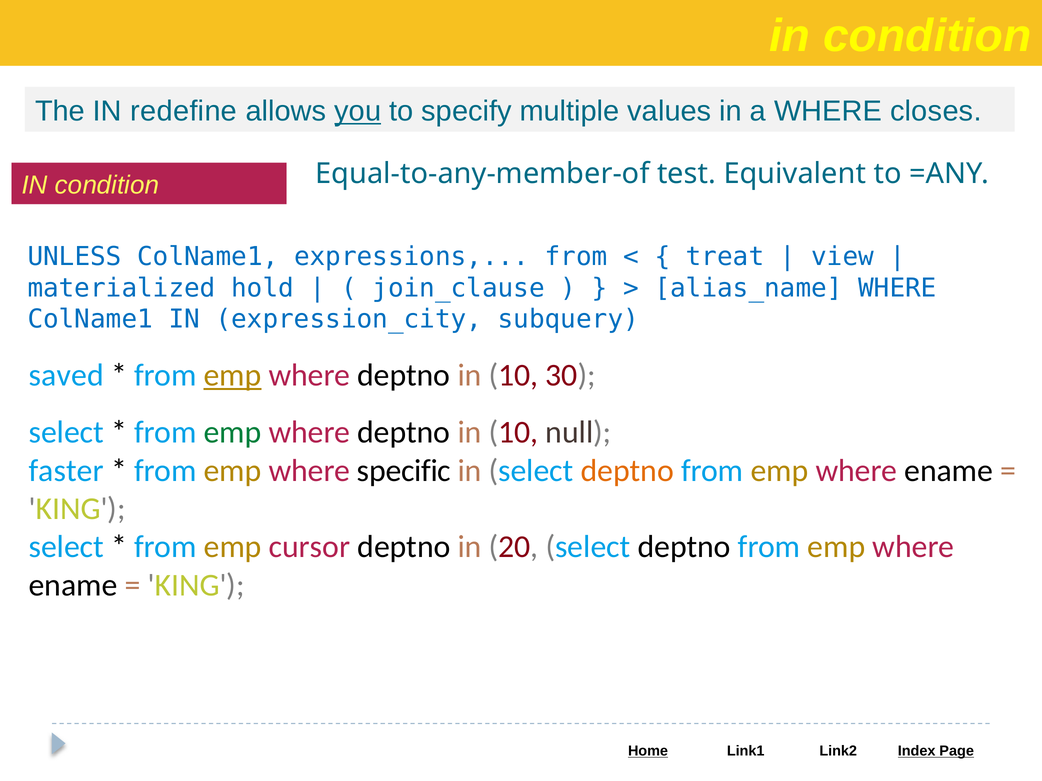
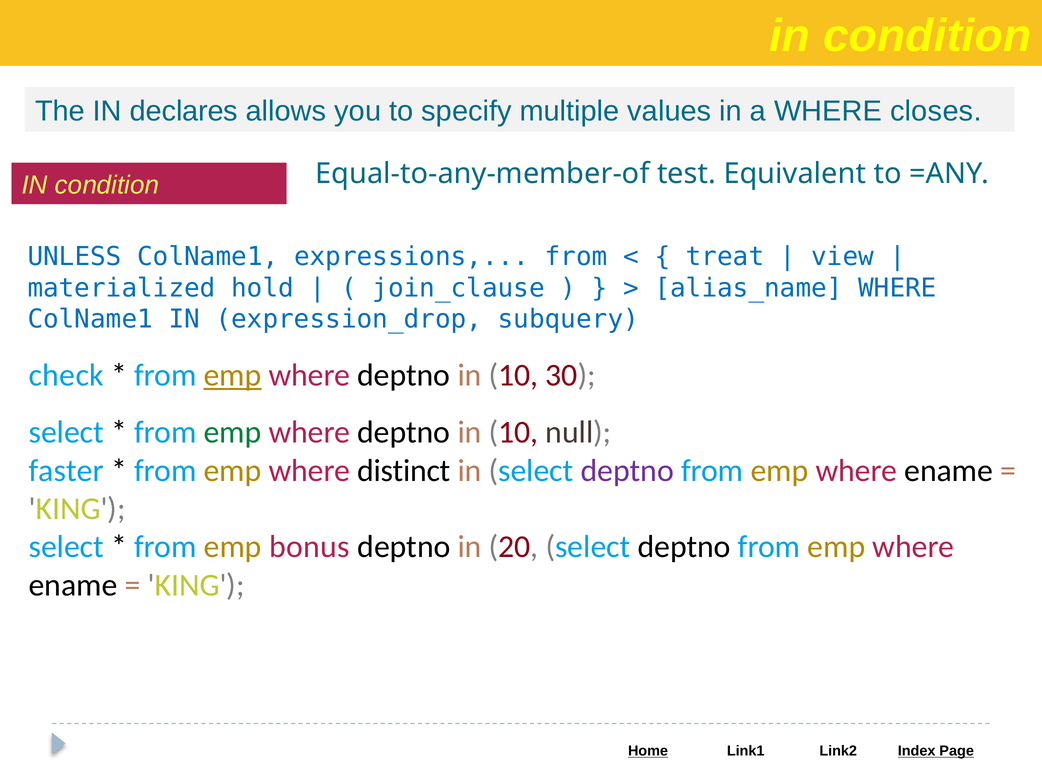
redefine: redefine -> declares
you underline: present -> none
expression_city: expression_city -> expression_drop
saved: saved -> check
specific: specific -> distinct
deptno at (627, 471) colour: orange -> purple
cursor: cursor -> bonus
